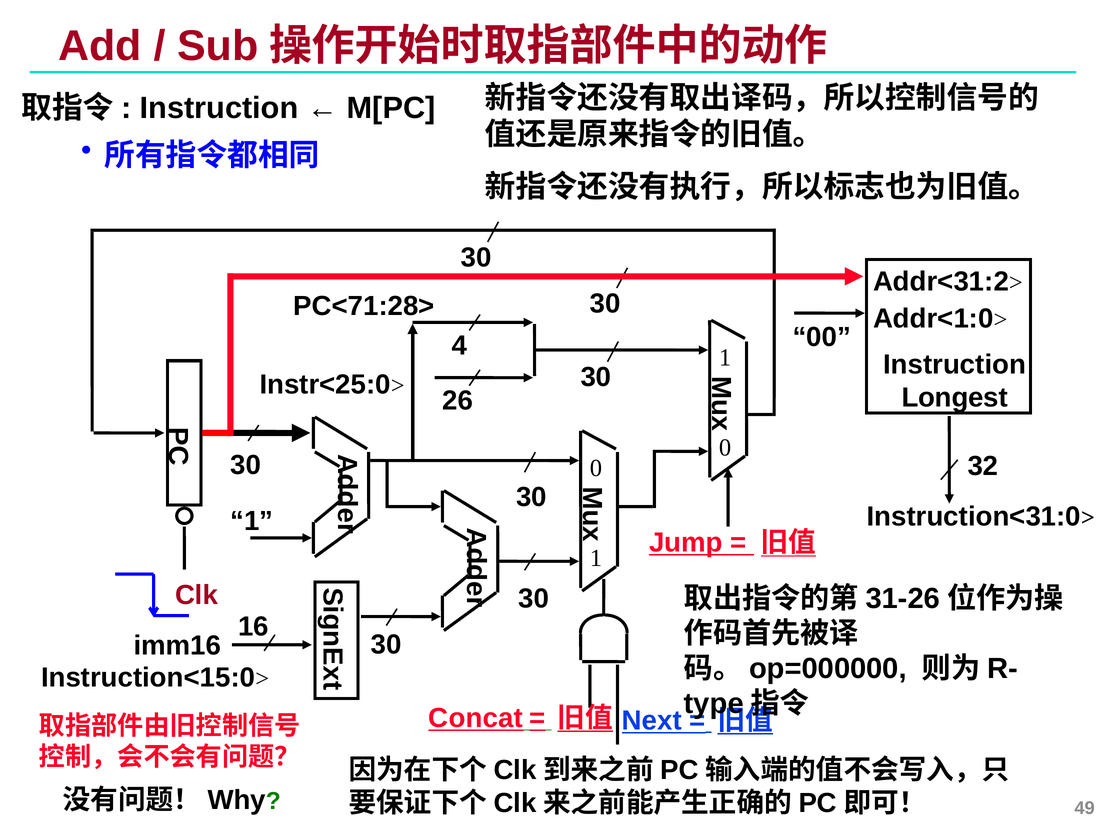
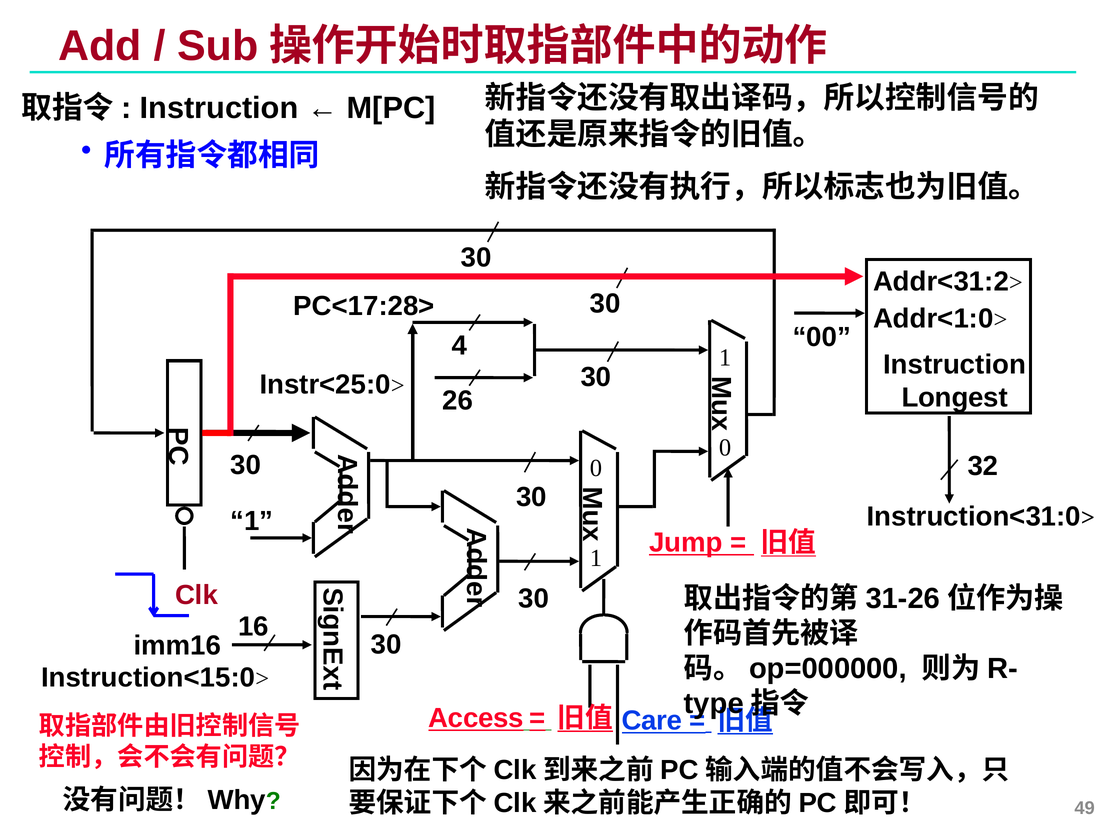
PC<71:28>: PC<71:28> -> PC<17:28>
Concat: Concat -> Access
Next: Next -> Care
